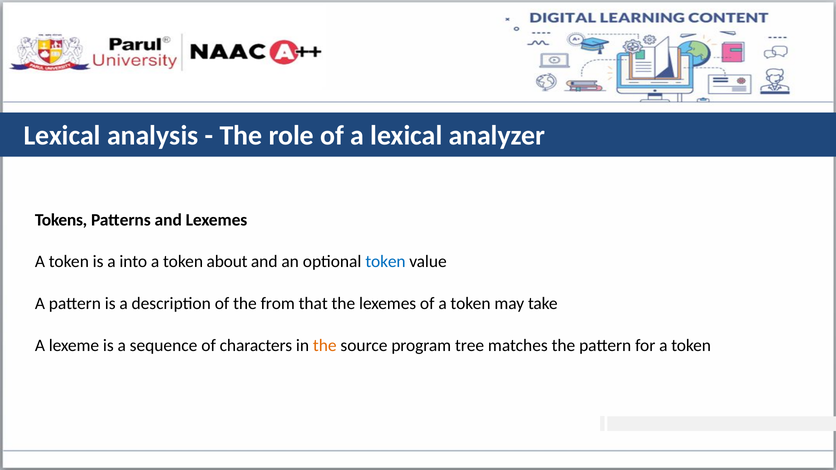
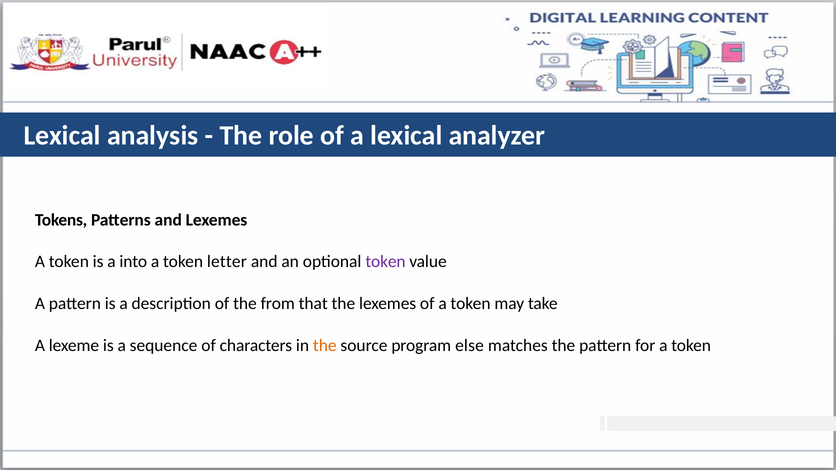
about: about -> letter
token at (386, 262) colour: blue -> purple
tree: tree -> else
